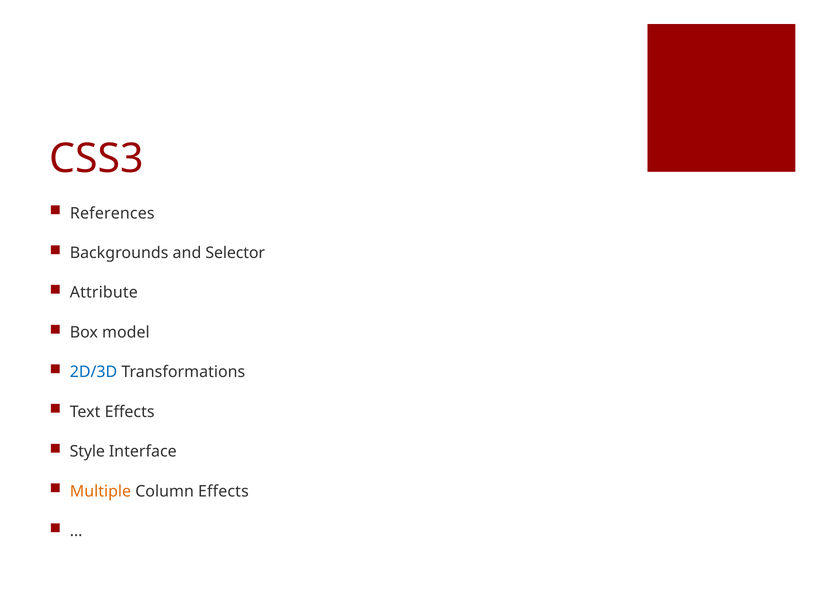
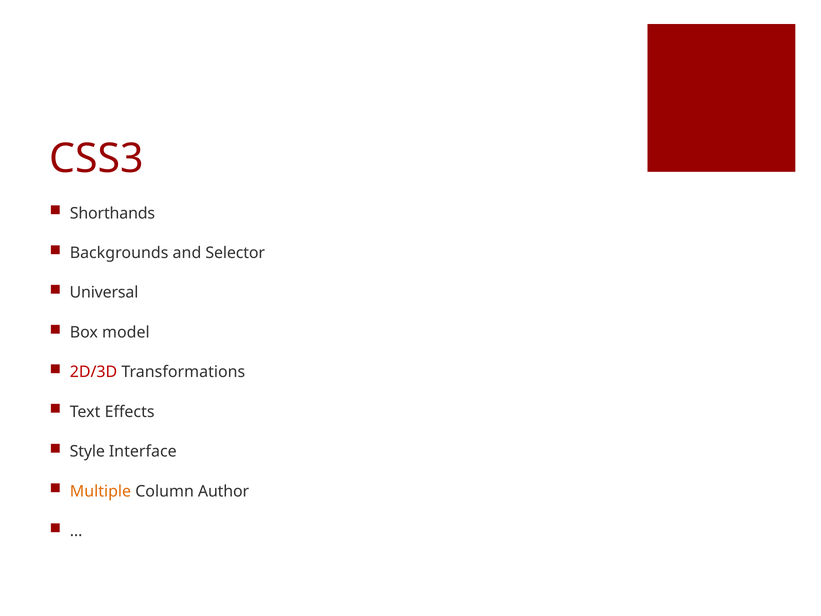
References: References -> Shorthands
Attribute: Attribute -> Universal
2D/3D colour: blue -> red
Column Effects: Effects -> Author
